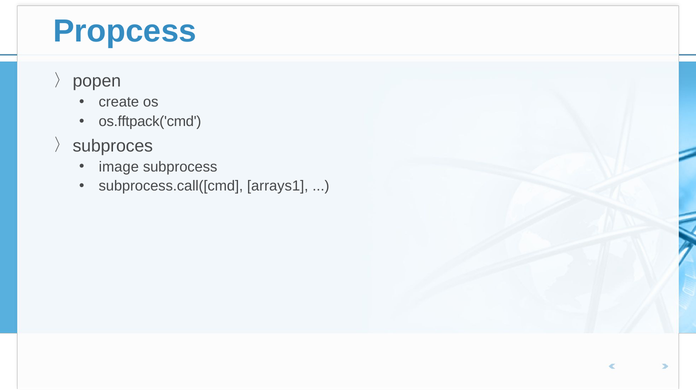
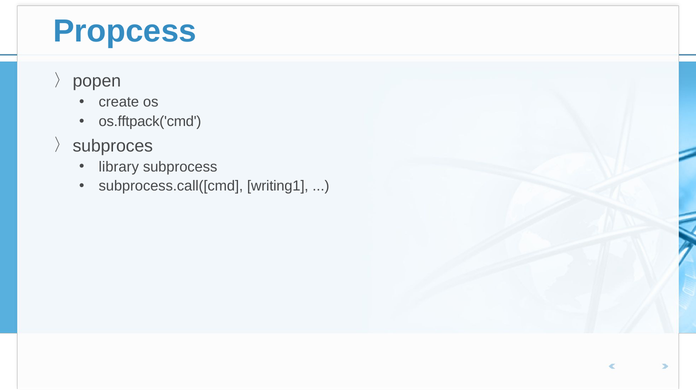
image: image -> library
arrays1: arrays1 -> writing1
